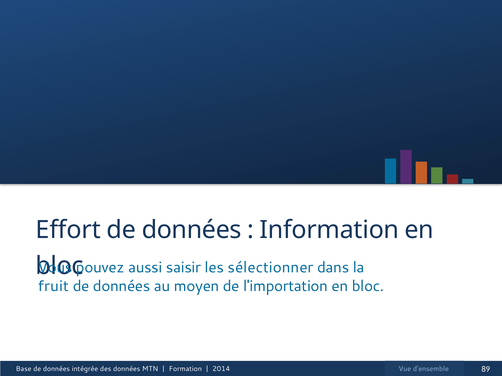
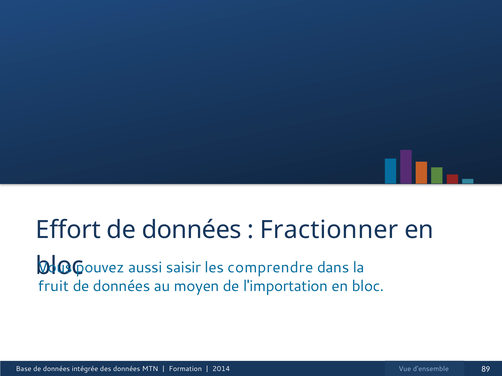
Information: Information -> Fractionner
sélectionner: sélectionner -> comprendre
